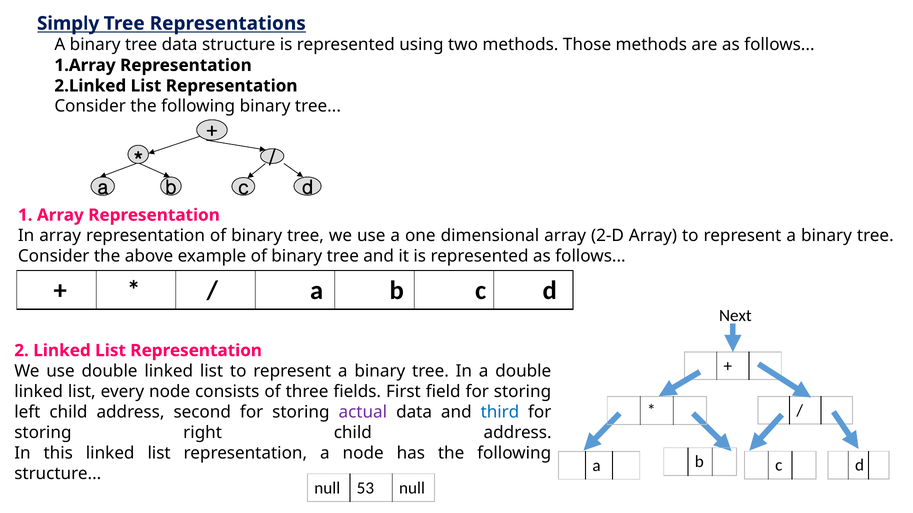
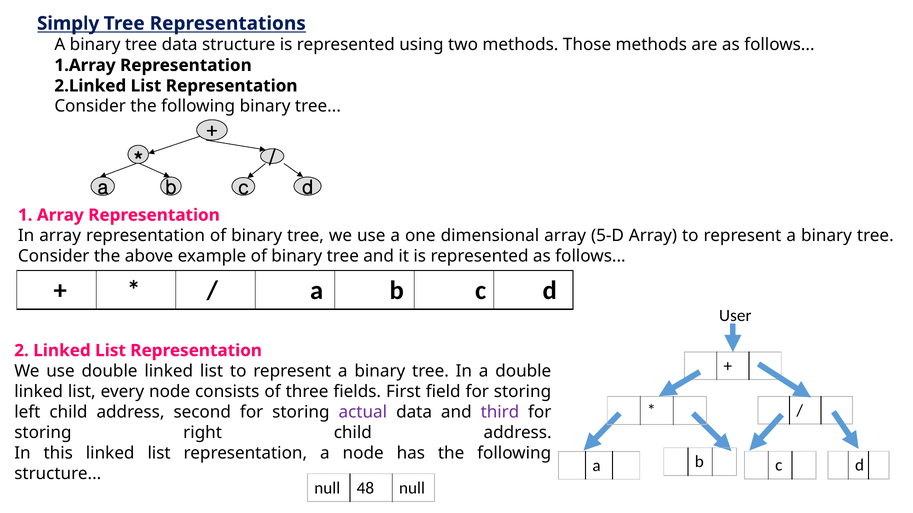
2-D: 2-D -> 5-D
Next: Next -> User
third colour: blue -> purple
53: 53 -> 48
